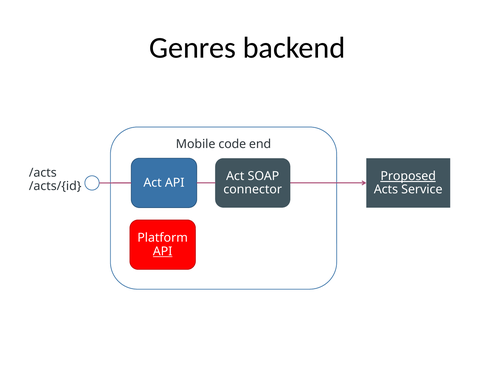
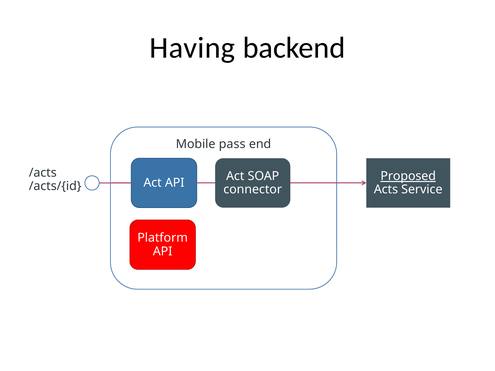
Genres: Genres -> Having
code: code -> pass
API at (163, 251) underline: present -> none
